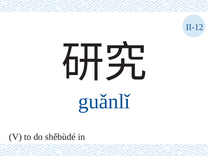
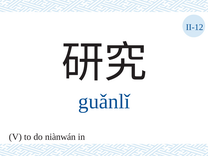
shěbùdé: shěbùdé -> niànwán
